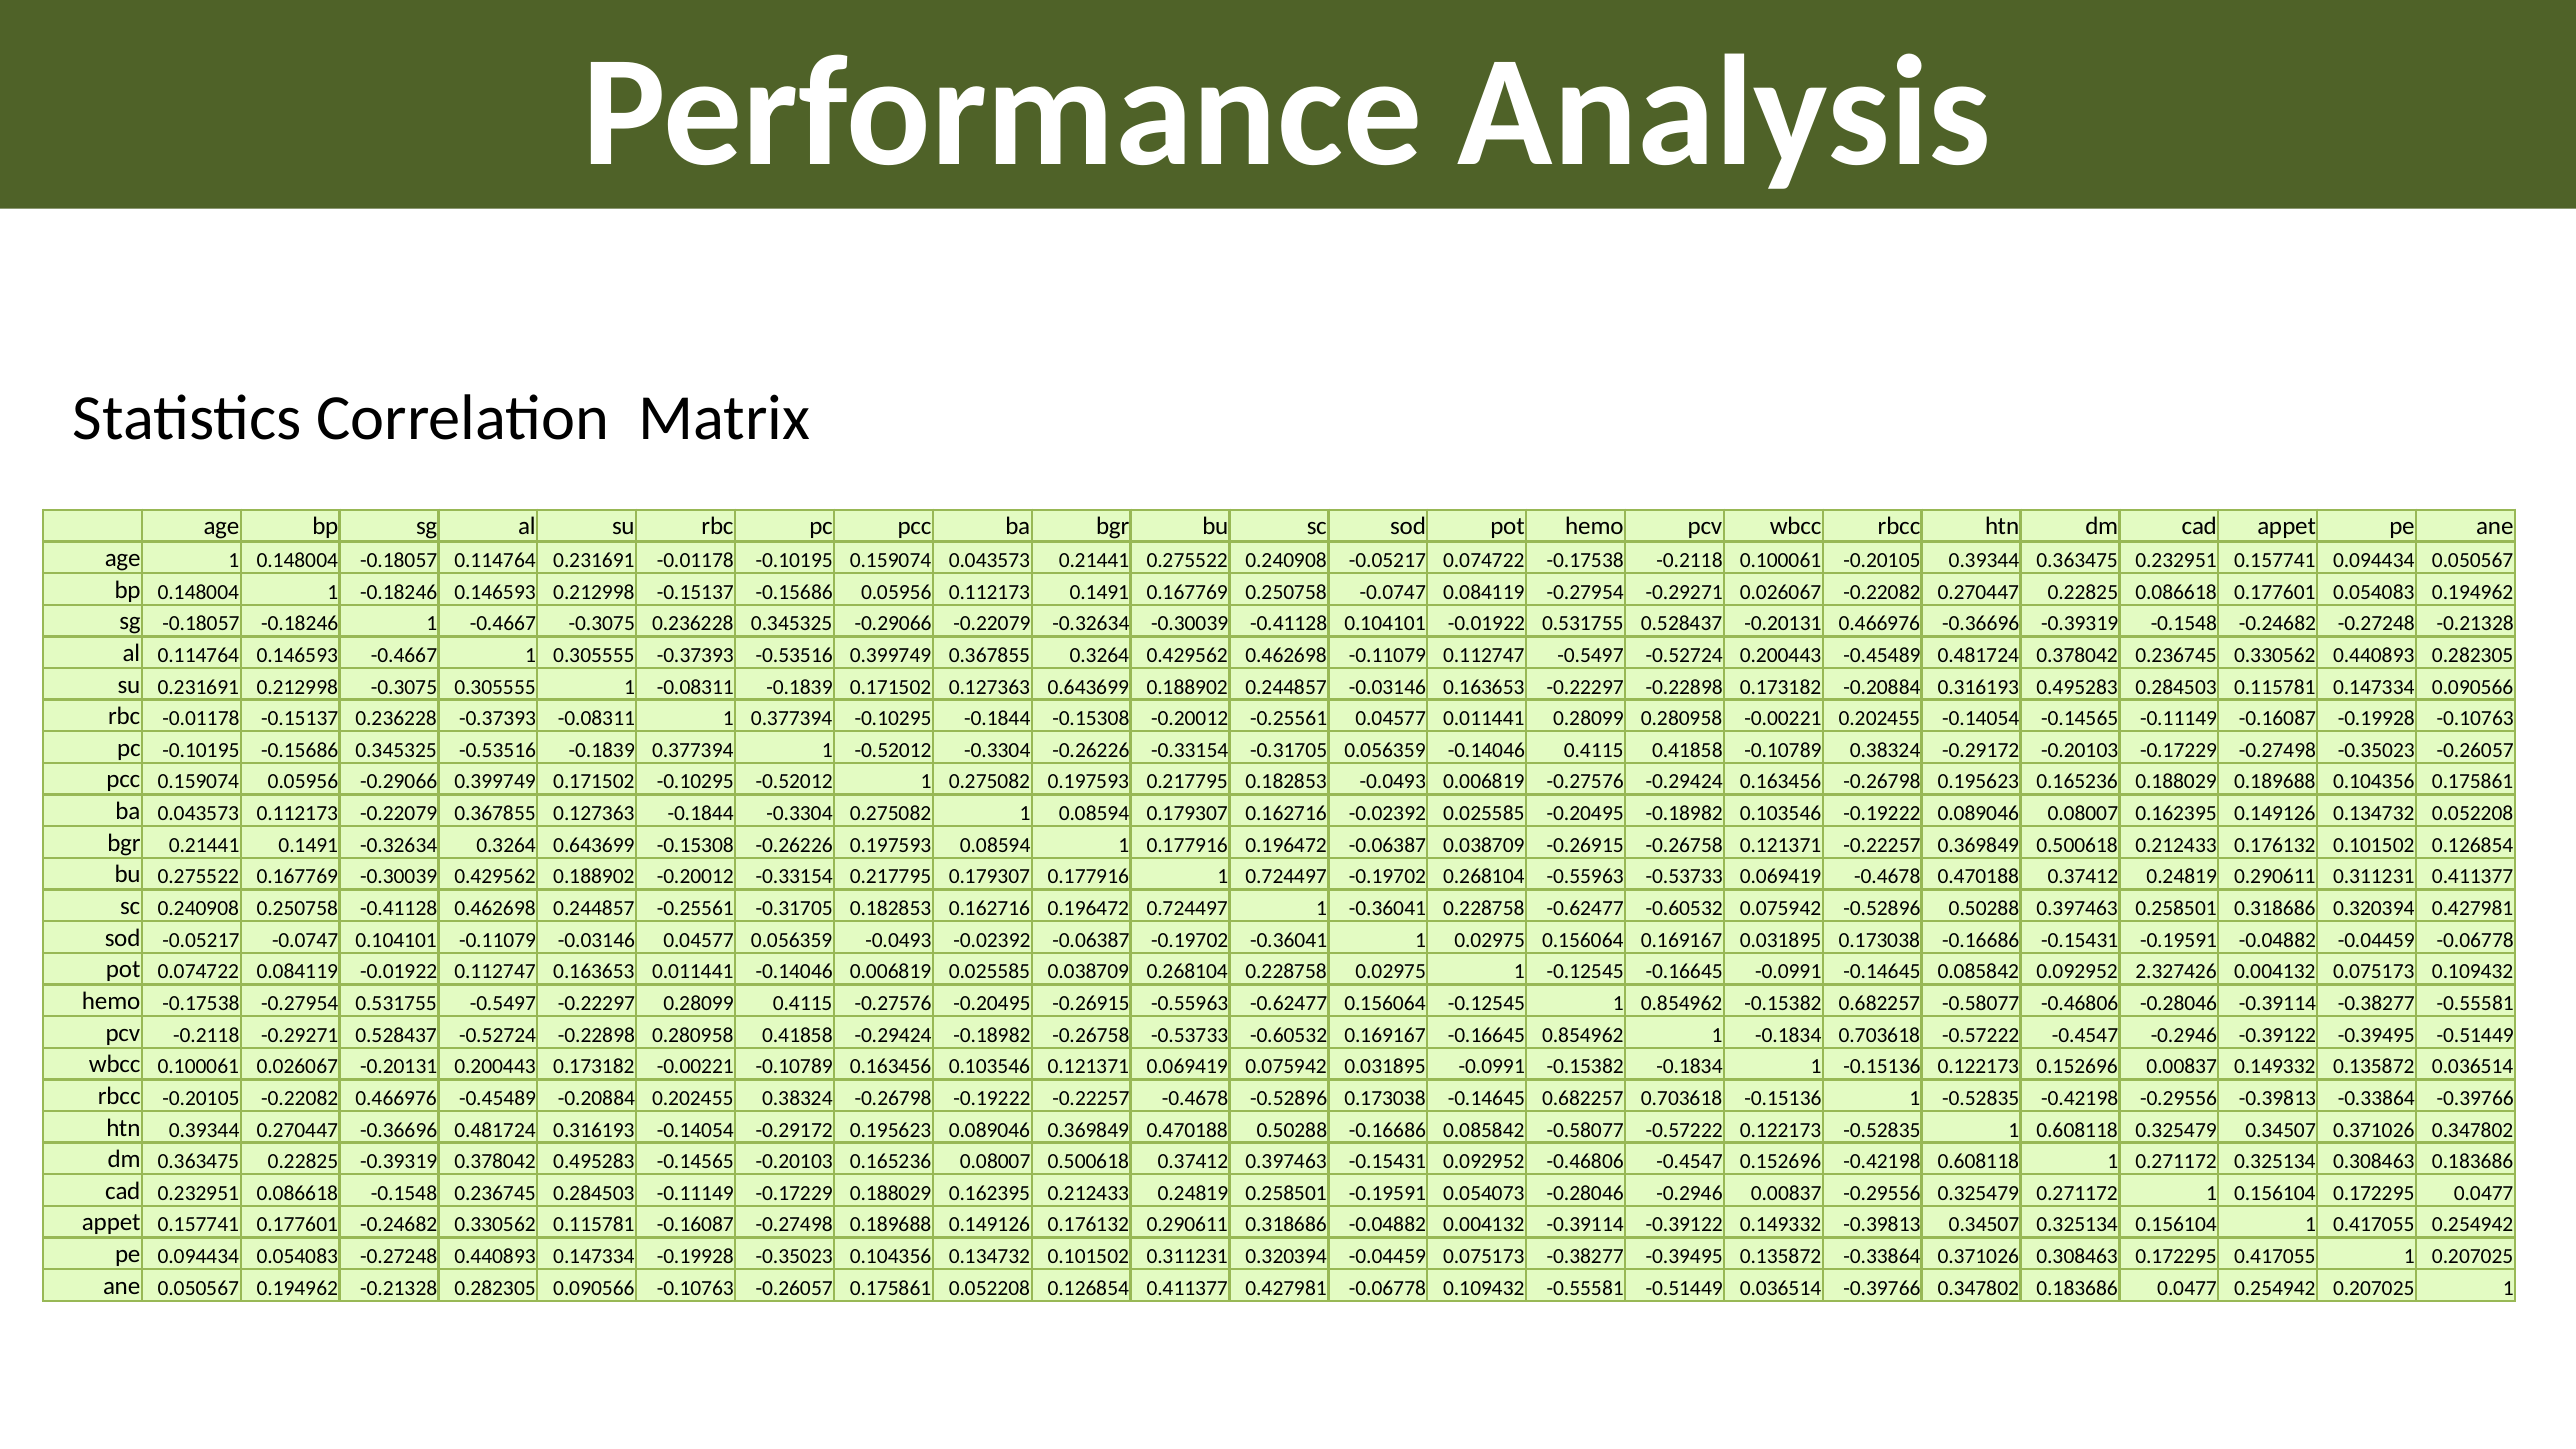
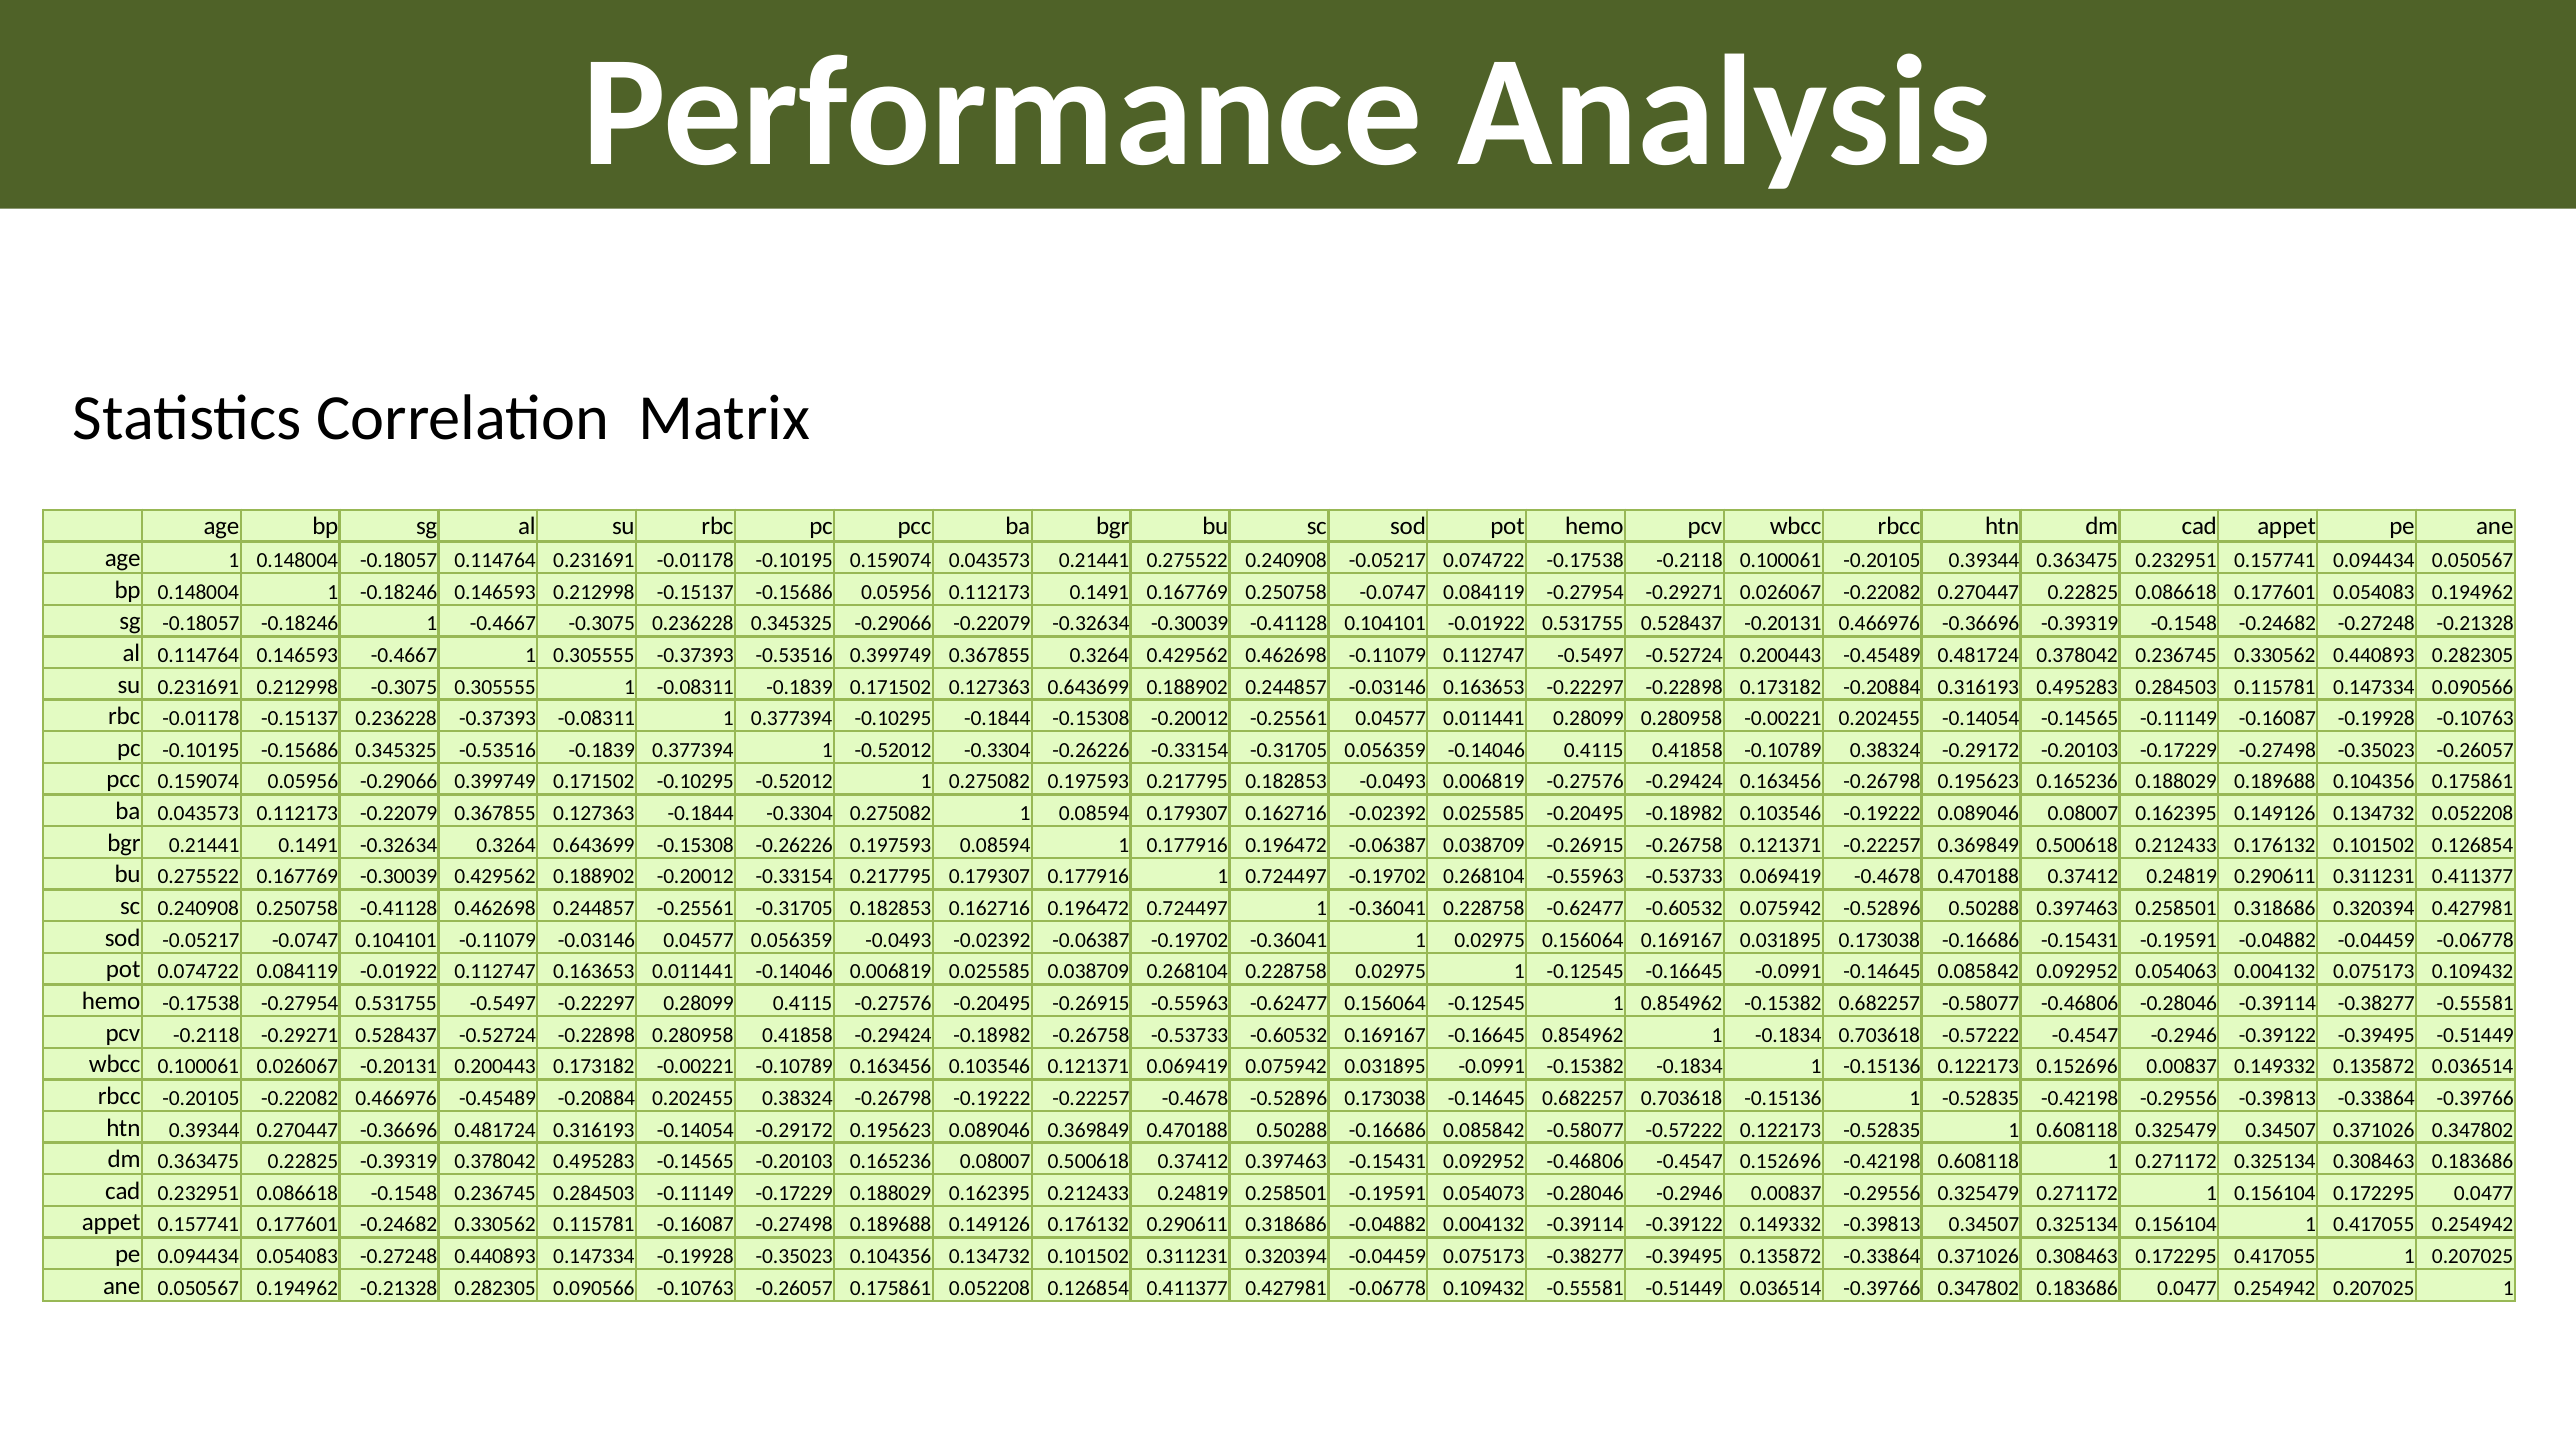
2.327426: 2.327426 -> 0.054063
